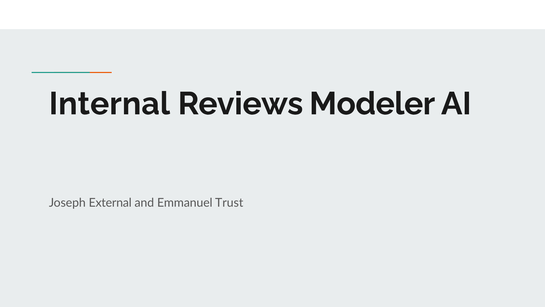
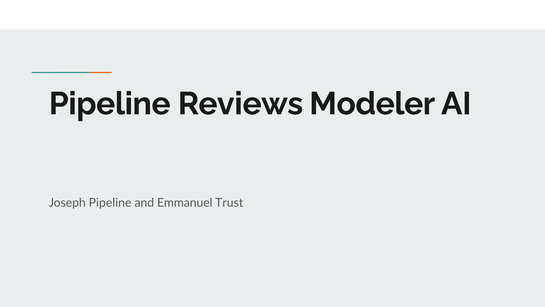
Internal at (109, 104): Internal -> Pipeline
Joseph External: External -> Pipeline
